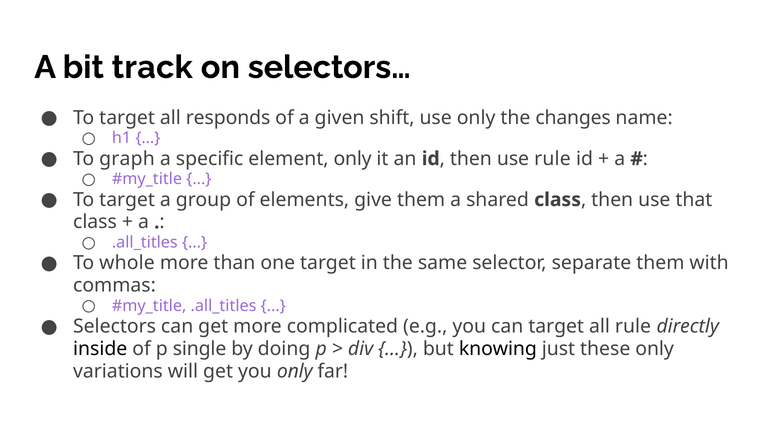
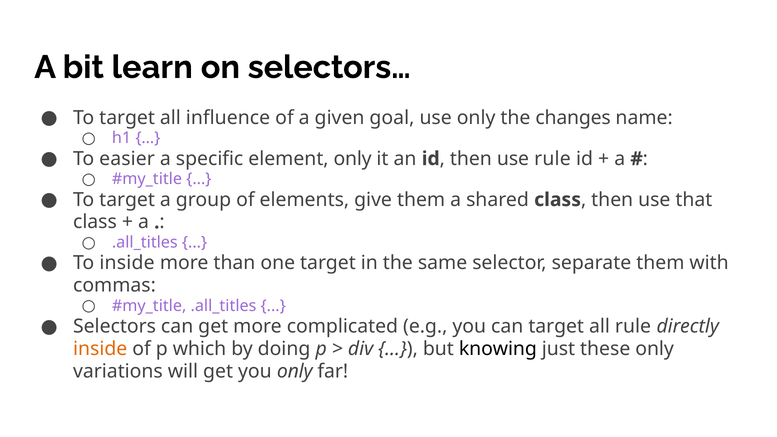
track: track -> learn
responds: responds -> influence
shift: shift -> goal
graph: graph -> easier
To whole: whole -> inside
inside at (100, 349) colour: black -> orange
single: single -> which
